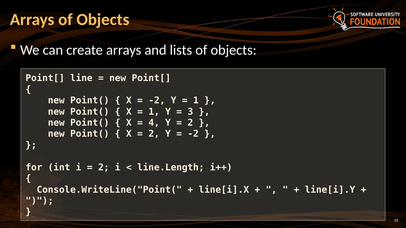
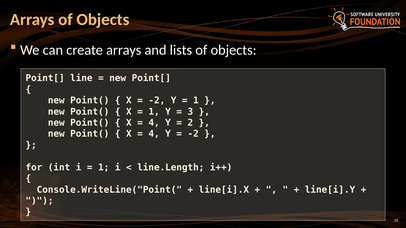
2 at (154, 134): 2 -> 4
2 at (104, 168): 2 -> 1
